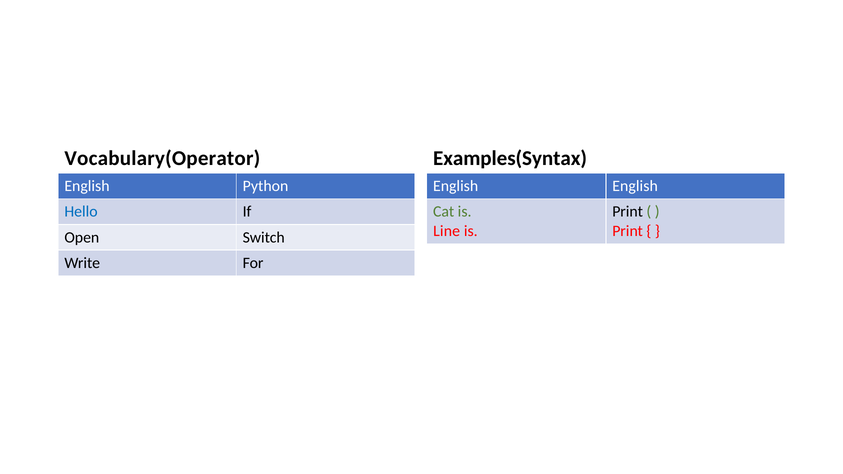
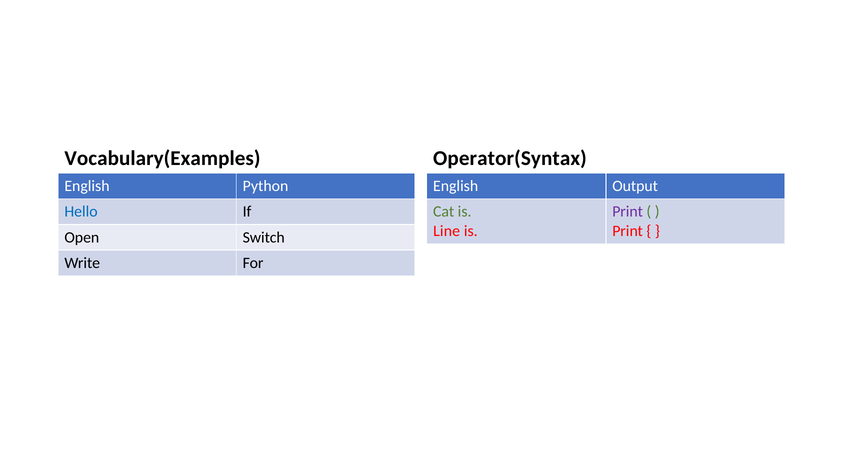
Vocabulary(Operator: Vocabulary(Operator -> Vocabulary(Examples
Examples(Syntax: Examples(Syntax -> Operator(Syntax
English English: English -> Output
Print at (628, 212) colour: black -> purple
